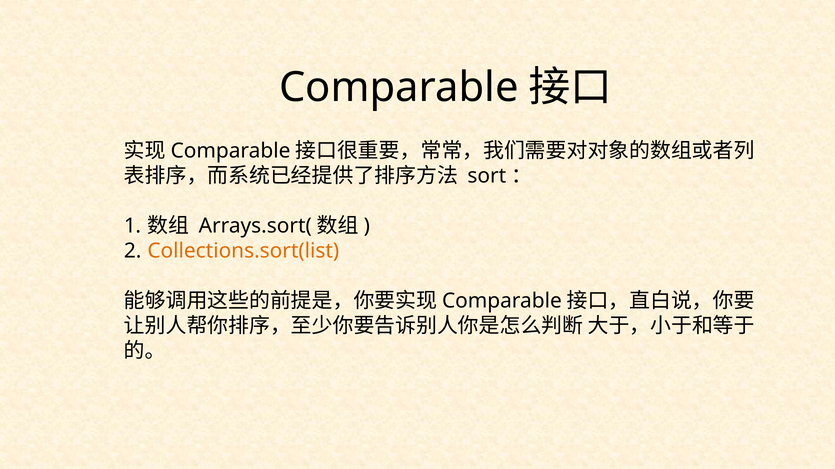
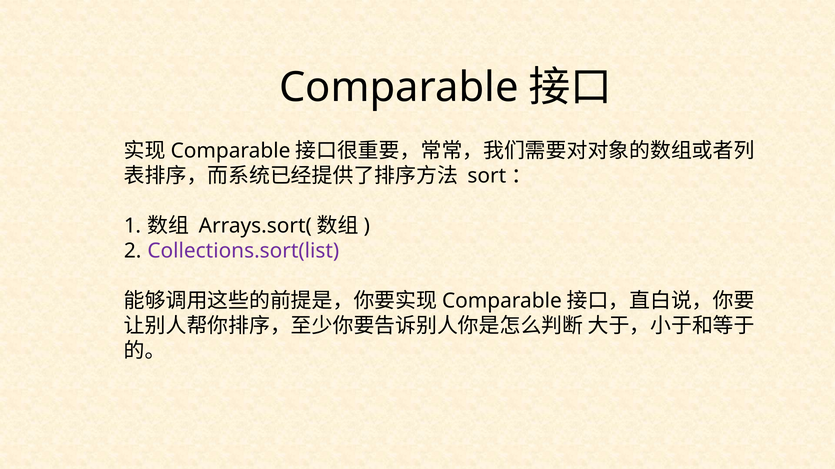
Collections.sort(list colour: orange -> purple
